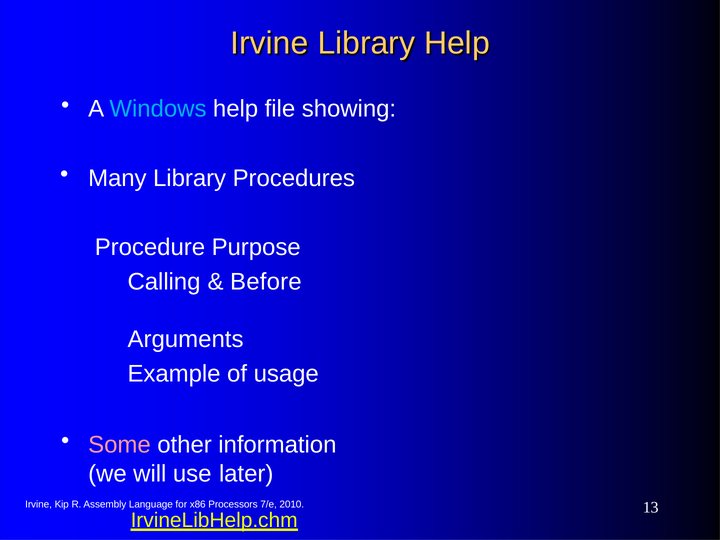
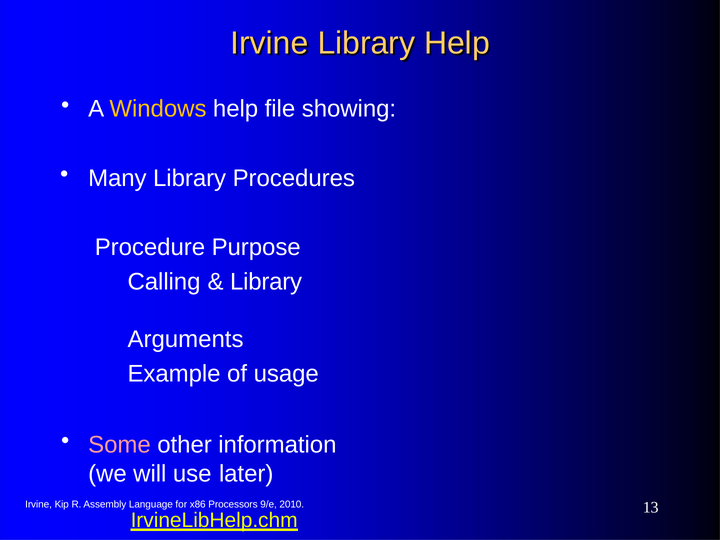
Windows colour: light blue -> yellow
Before at (266, 282): Before -> Library
7/e: 7/e -> 9/e
